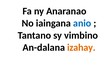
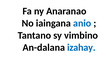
izahay colour: orange -> blue
